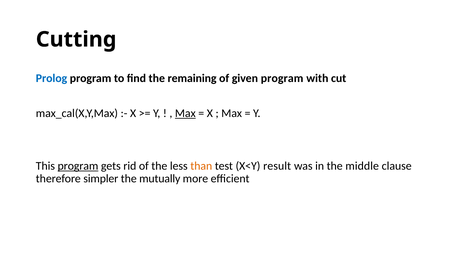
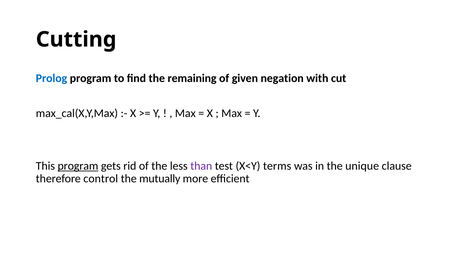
given program: program -> negation
Max at (185, 114) underline: present -> none
than colour: orange -> purple
result: result -> terms
middle: middle -> unique
simpler: simpler -> control
